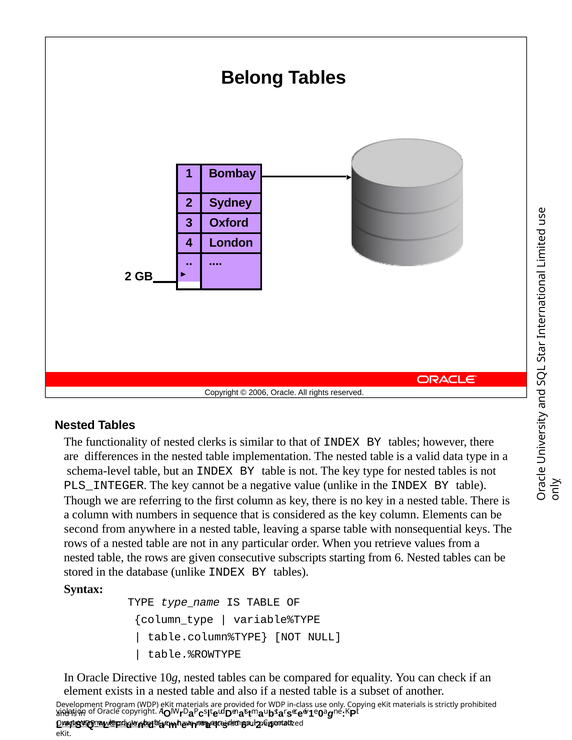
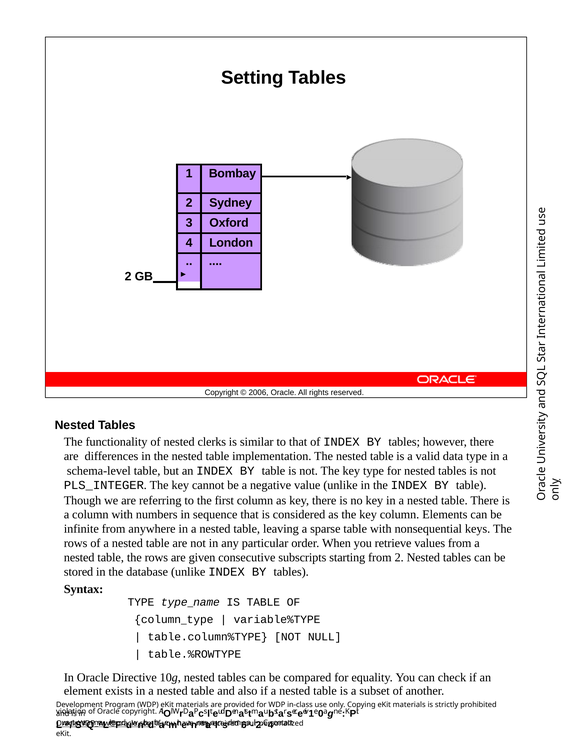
Belong: Belong -> Setting
second: second -> infinite
from 6: 6 -> 2
